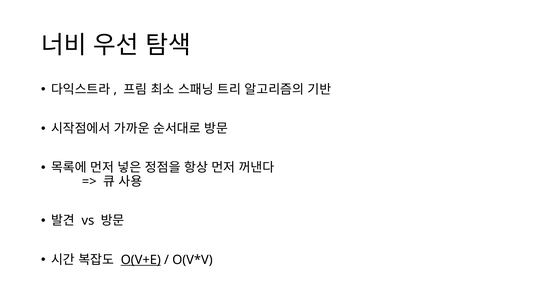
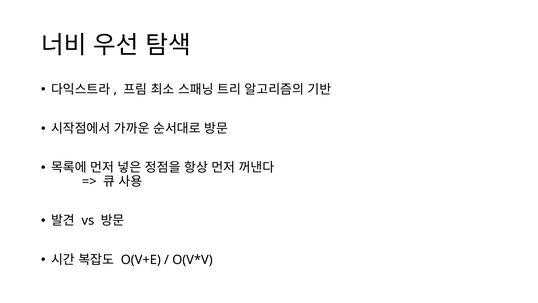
O(V+E underline: present -> none
